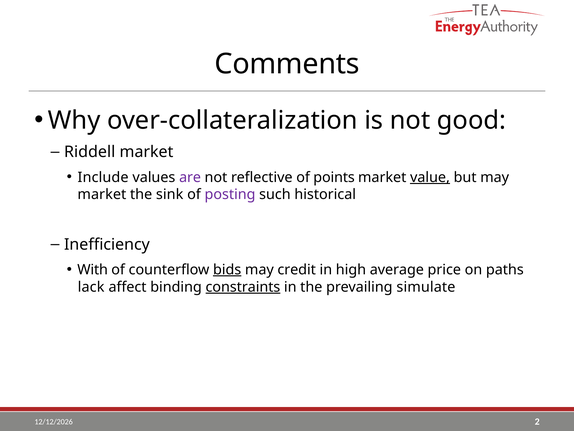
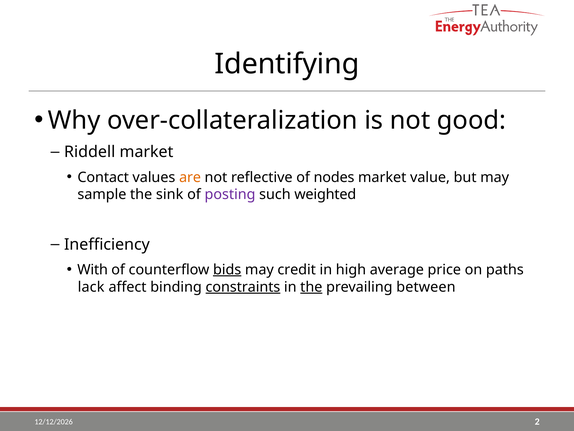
Comments: Comments -> Identifying
Include: Include -> Contact
are colour: purple -> orange
points: points -> nodes
value underline: present -> none
market at (102, 194): market -> sample
historical: historical -> weighted
the at (311, 287) underline: none -> present
simulate: simulate -> between
